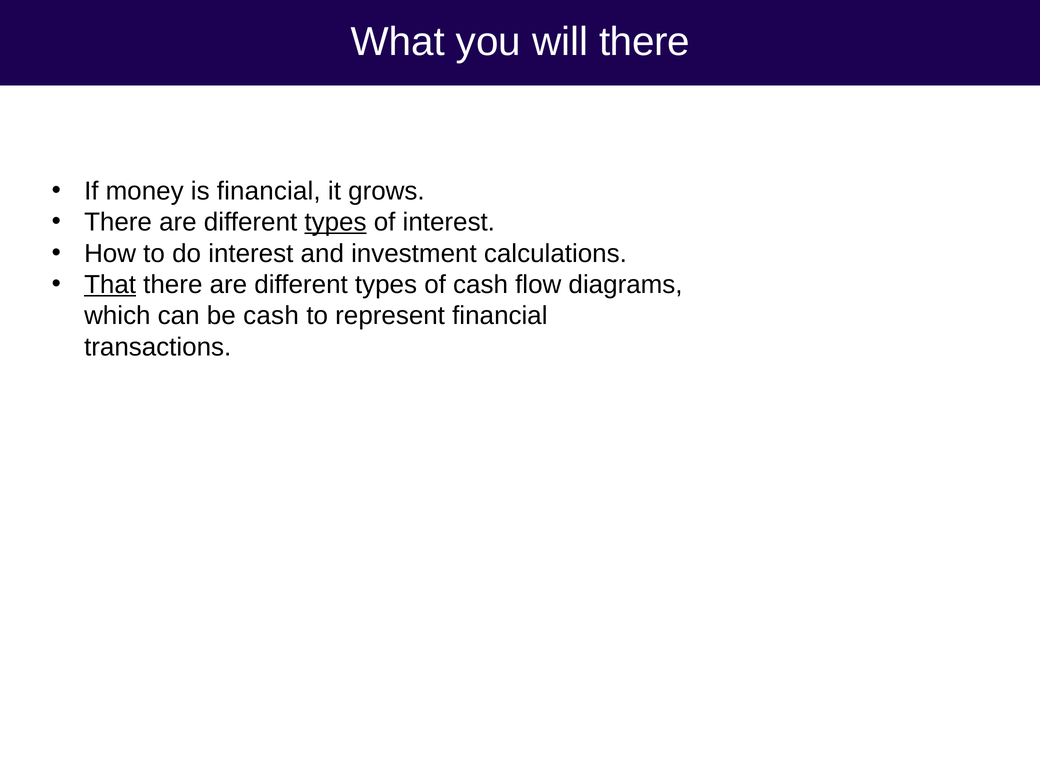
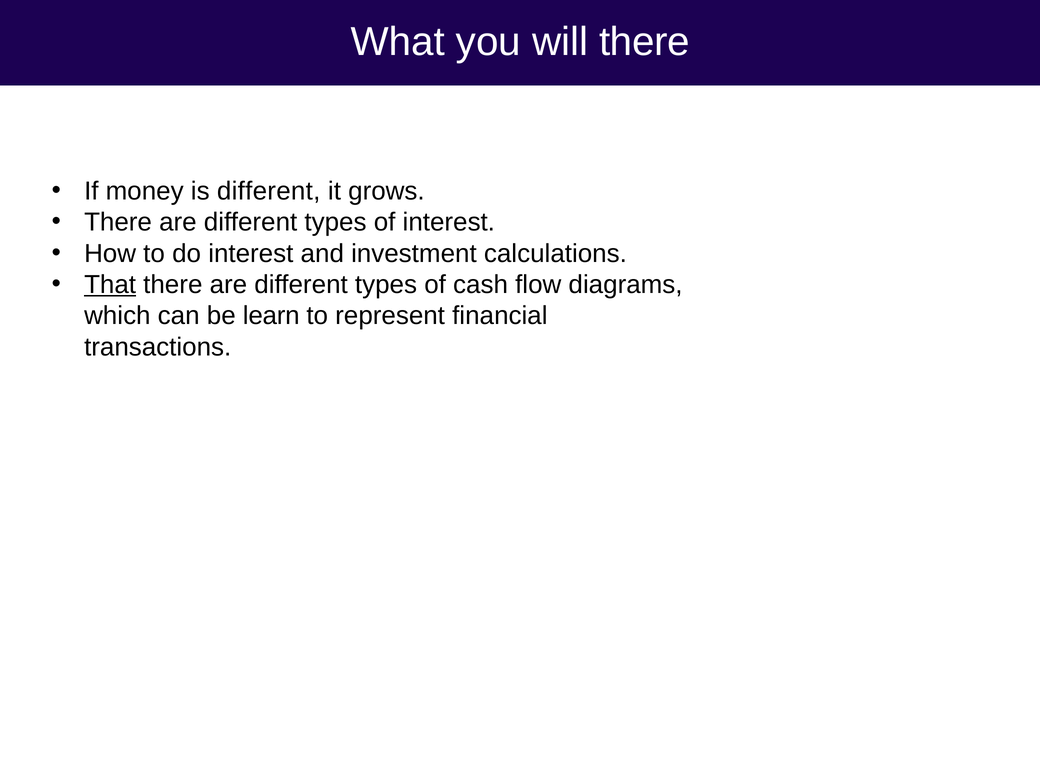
is financial: financial -> different
types at (335, 222) underline: present -> none
be cash: cash -> learn
